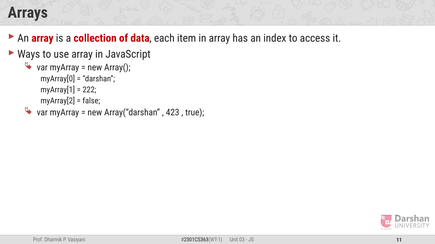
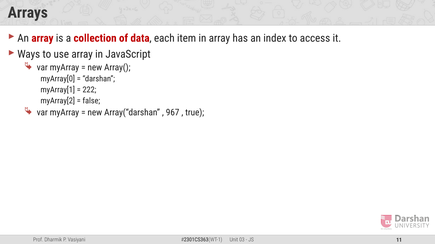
423: 423 -> 967
